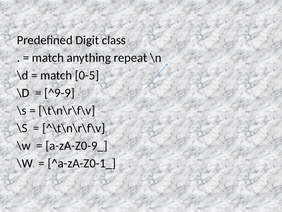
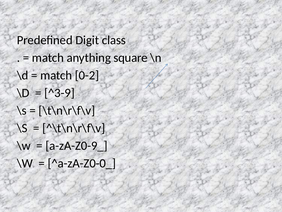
repeat: repeat -> square
0-5: 0-5 -> 0-2
^9-9: ^9-9 -> ^3-9
^a-zA-Z0-1_: ^a-zA-Z0-1_ -> ^a-zA-Z0-0_
